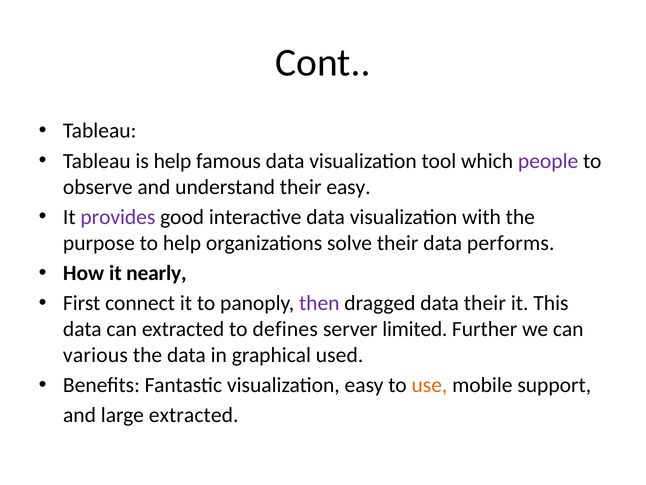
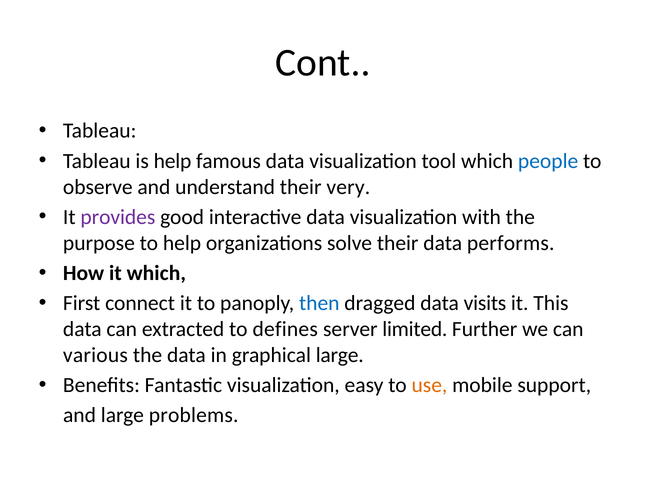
people colour: purple -> blue
their easy: easy -> very
it nearly: nearly -> which
then colour: purple -> blue
data their: their -> visits
graphical used: used -> large
large extracted: extracted -> problems
